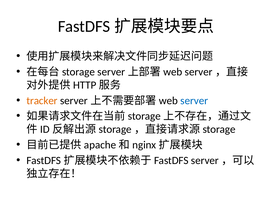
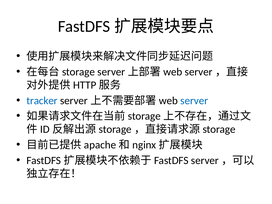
tracker colour: orange -> blue
